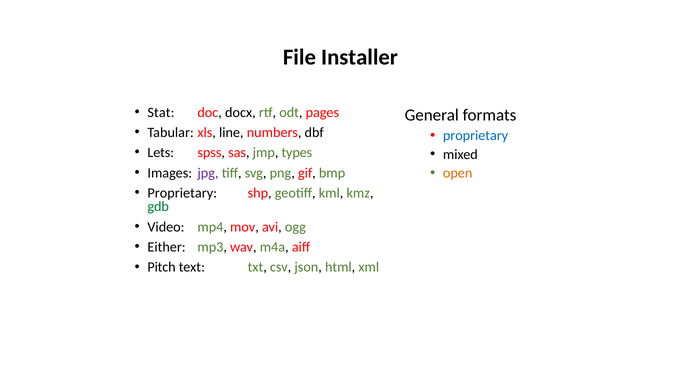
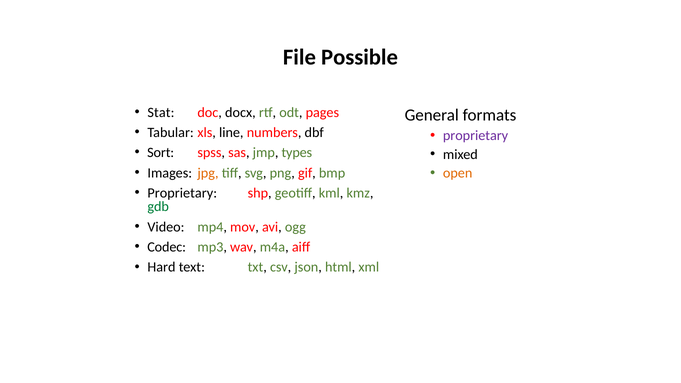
Installer: Installer -> Possible
proprietary at (476, 135) colour: blue -> purple
Lets: Lets -> Sort
jpg colour: purple -> orange
Either: Either -> Codec
Pitch: Pitch -> Hard
